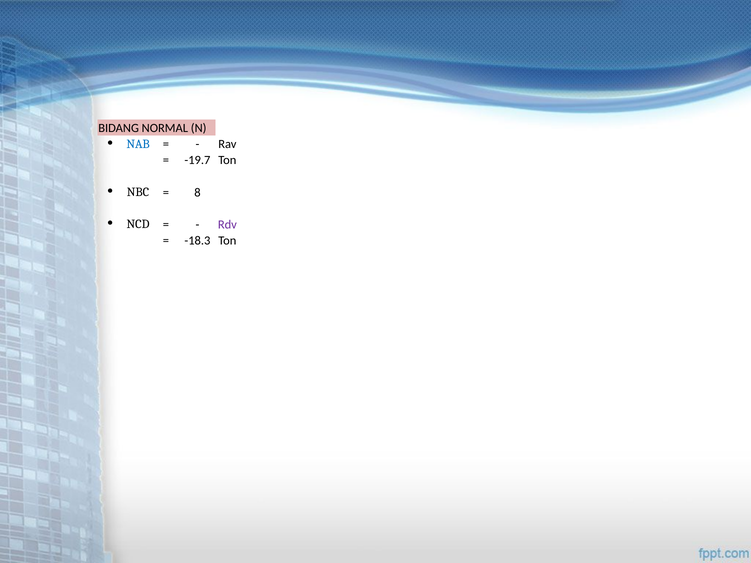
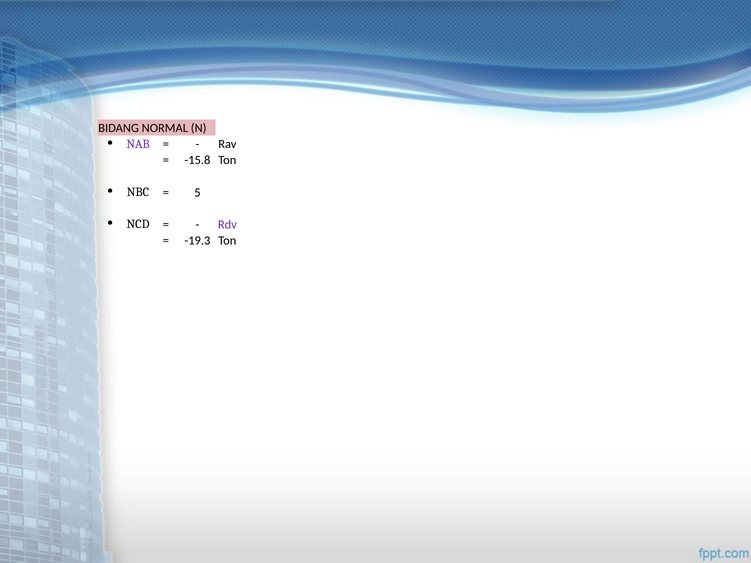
NAB colour: blue -> purple
-19.7: -19.7 -> -15.8
8: 8 -> 5
-18.3: -18.3 -> -19.3
